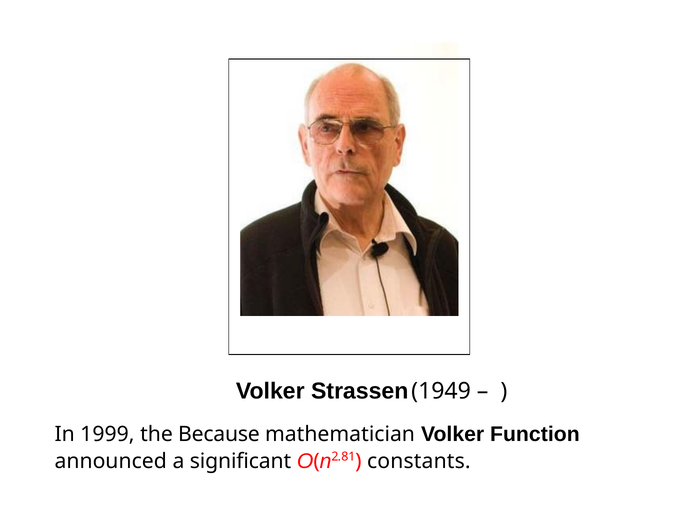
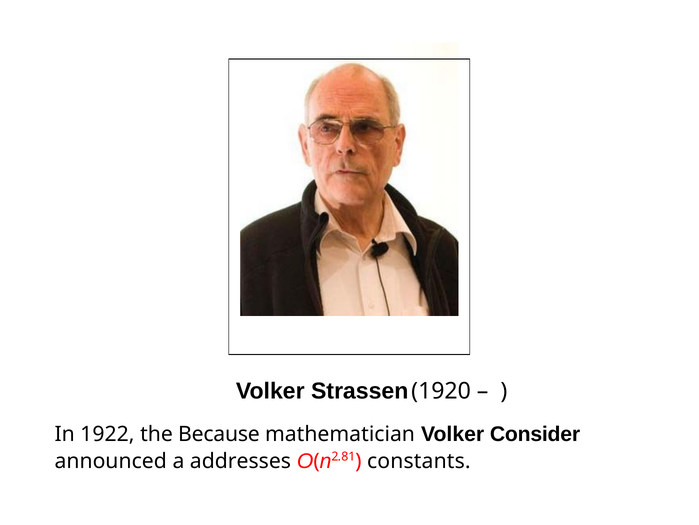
1949: 1949 -> 1920
1999: 1999 -> 1922
Function: Function -> Consider
significant: significant -> addresses
